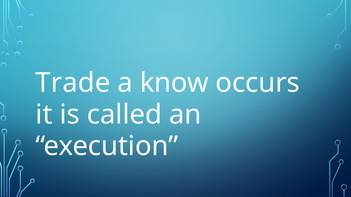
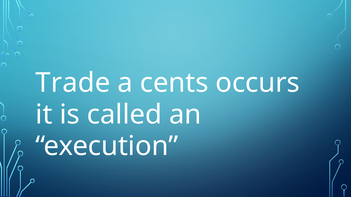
know: know -> cents
